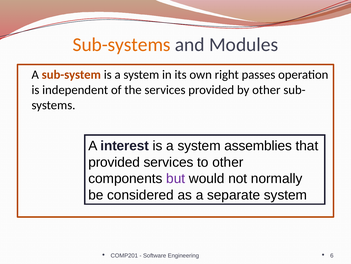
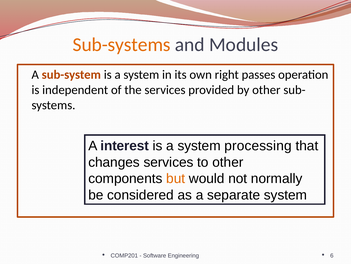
assemblies: assemblies -> processing
provided at (114, 162): provided -> changes
but colour: purple -> orange
